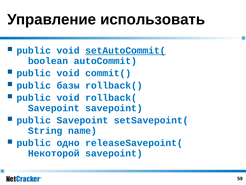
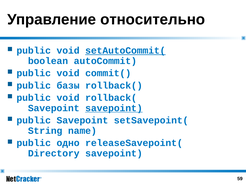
использовать: использовать -> относительно
savepoint at (114, 108) underline: none -> present
Некоторой: Некоторой -> Directory
